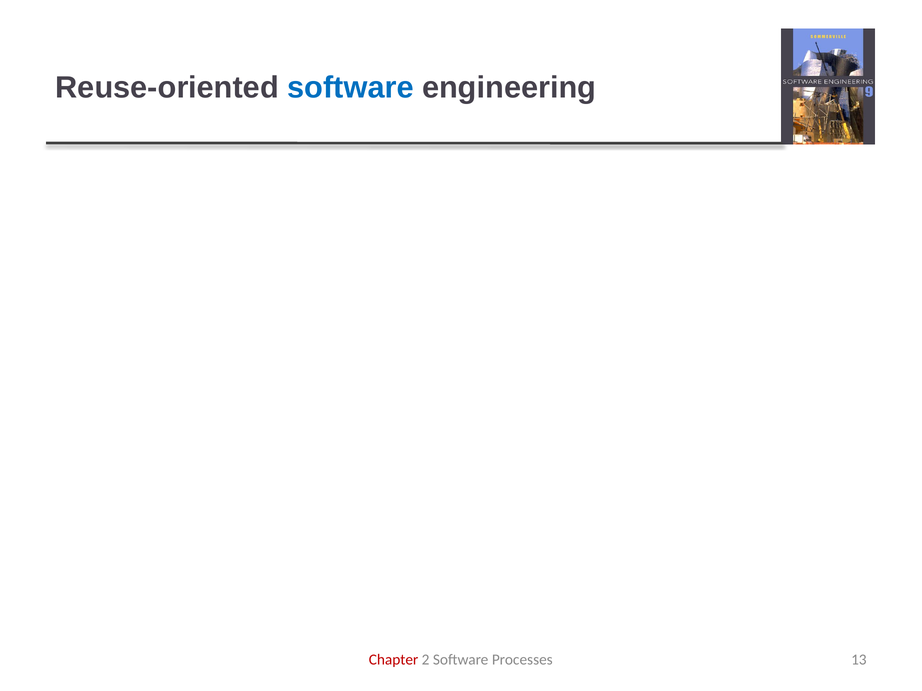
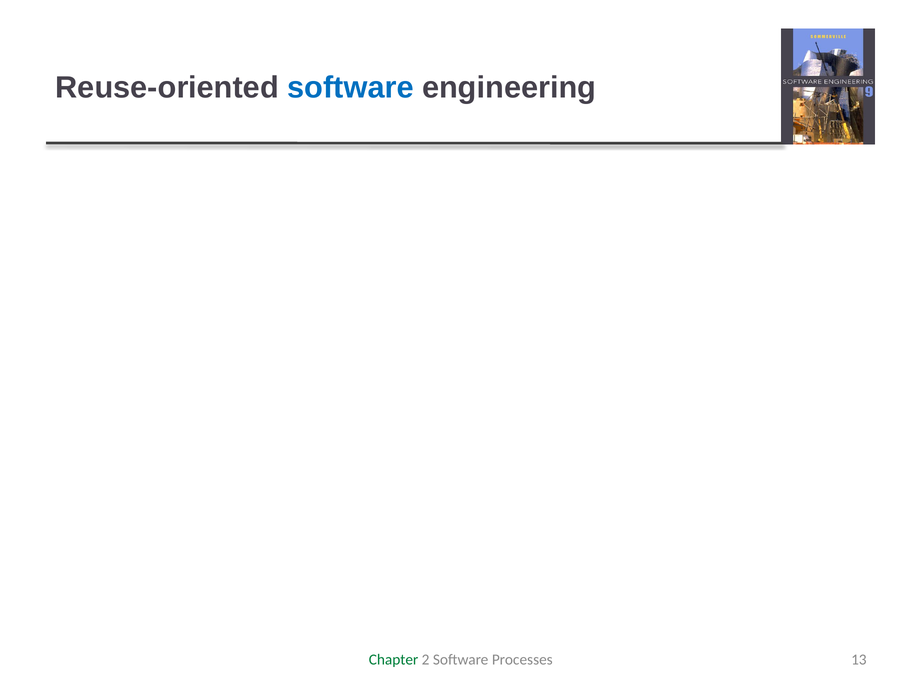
Chapter at (394, 660) colour: red -> green
